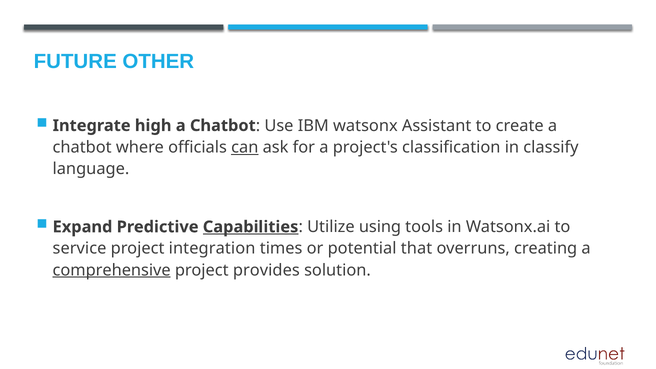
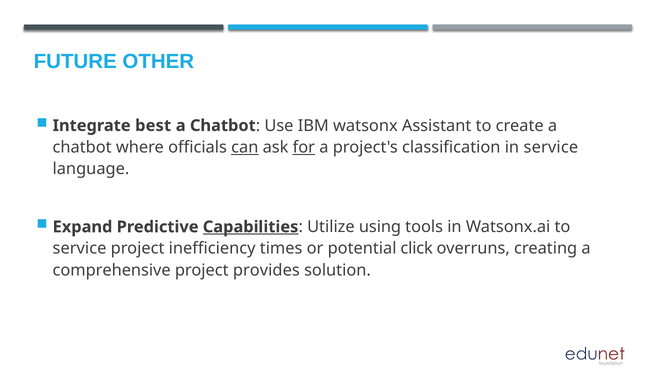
high: high -> best
for underline: none -> present
in classify: classify -> service
integration: integration -> inefficiency
that: that -> click
comprehensive underline: present -> none
